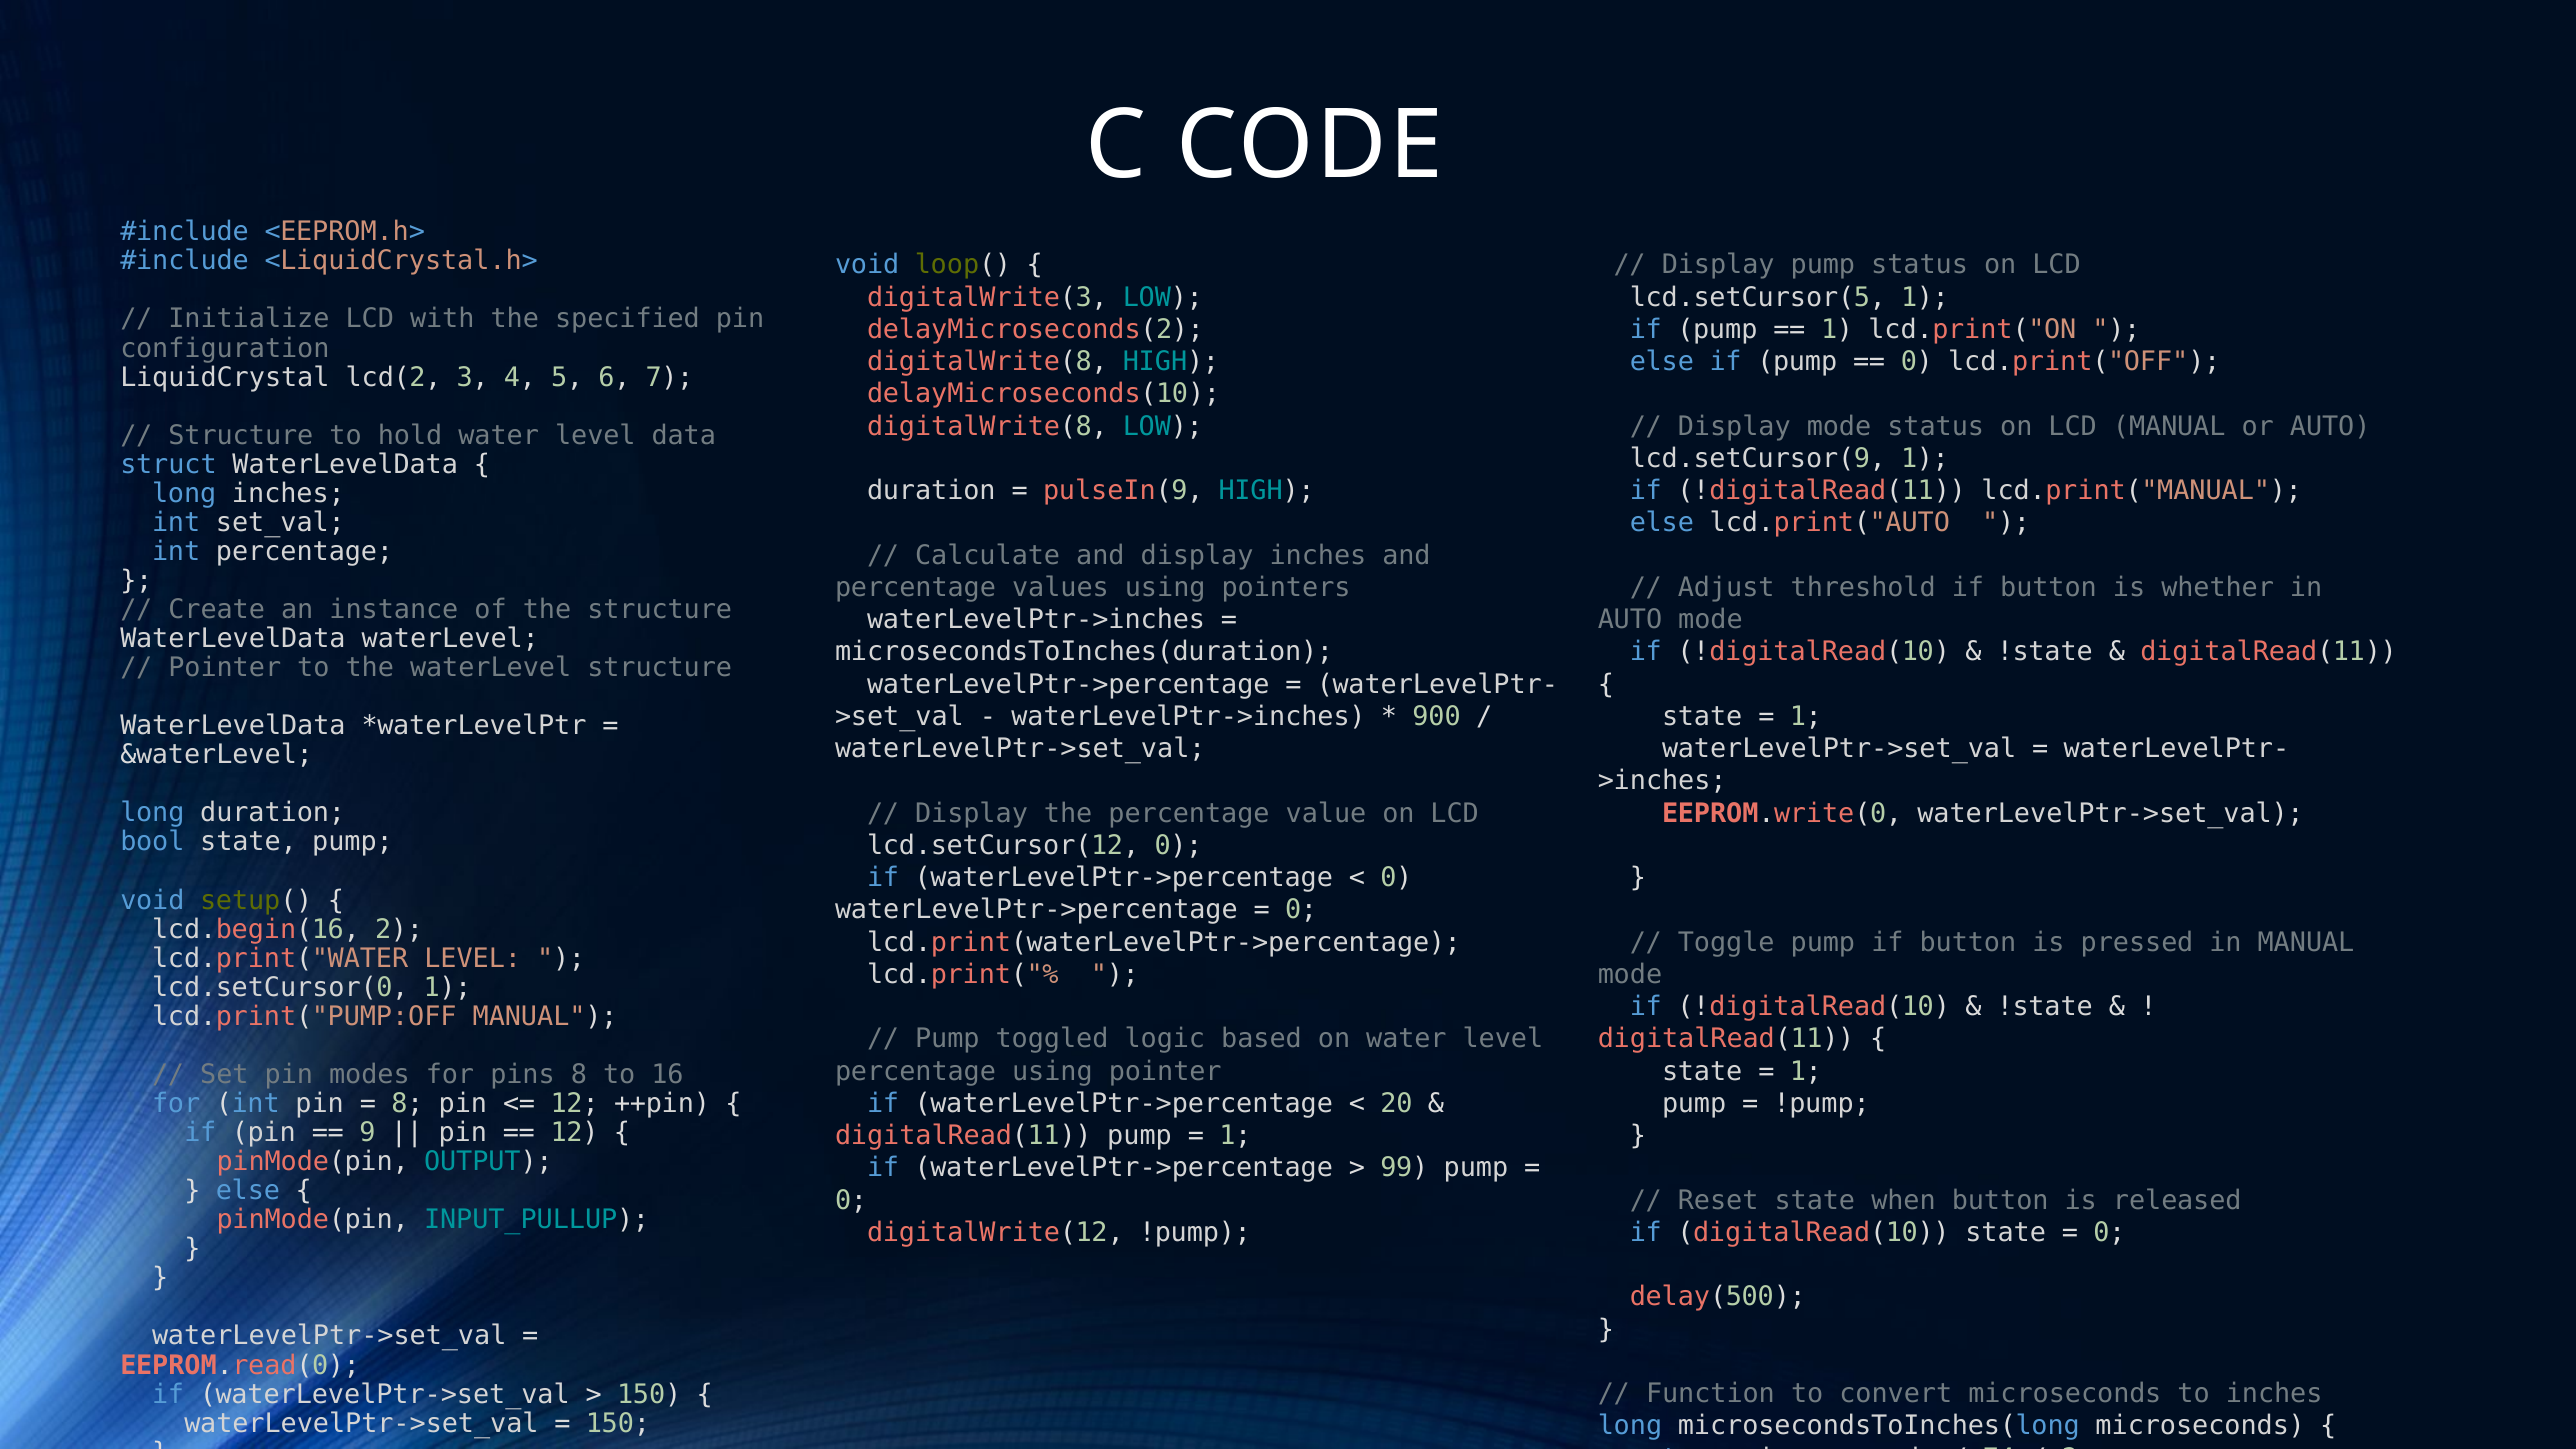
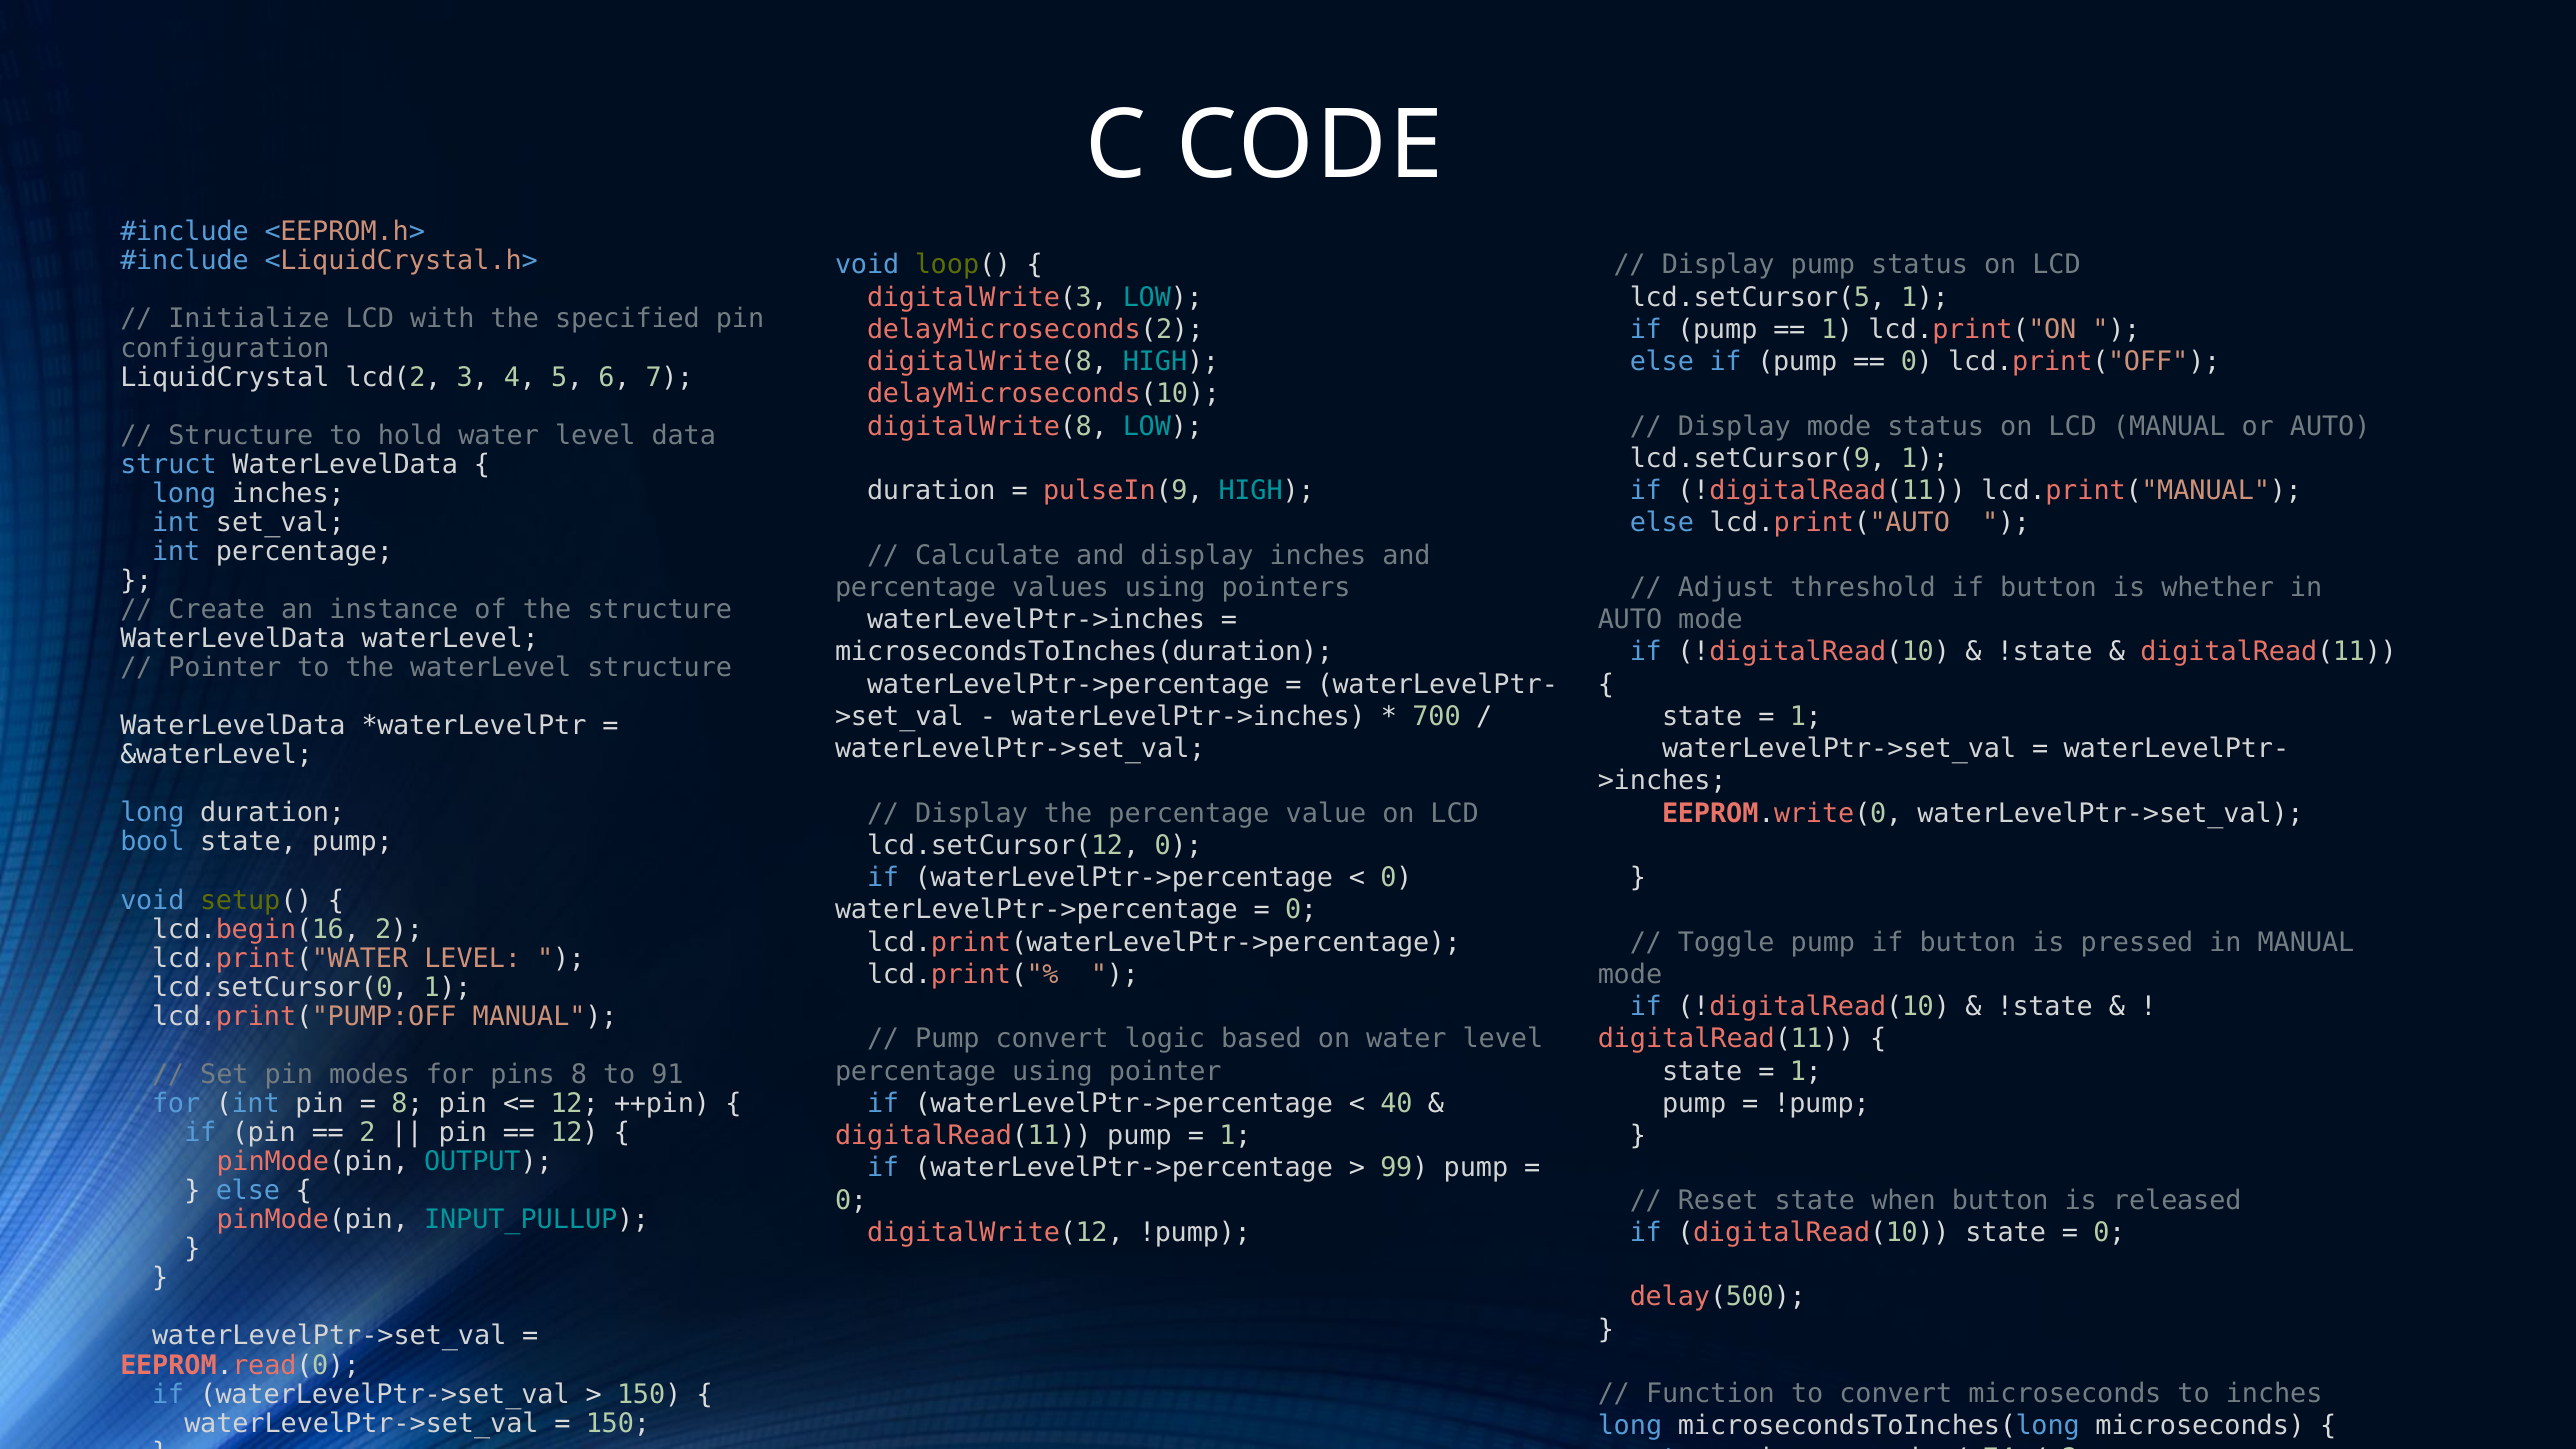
900: 900 -> 700
Pump toggled: toggled -> convert
16: 16 -> 91
20: 20 -> 40
9 at (367, 1133): 9 -> 2
